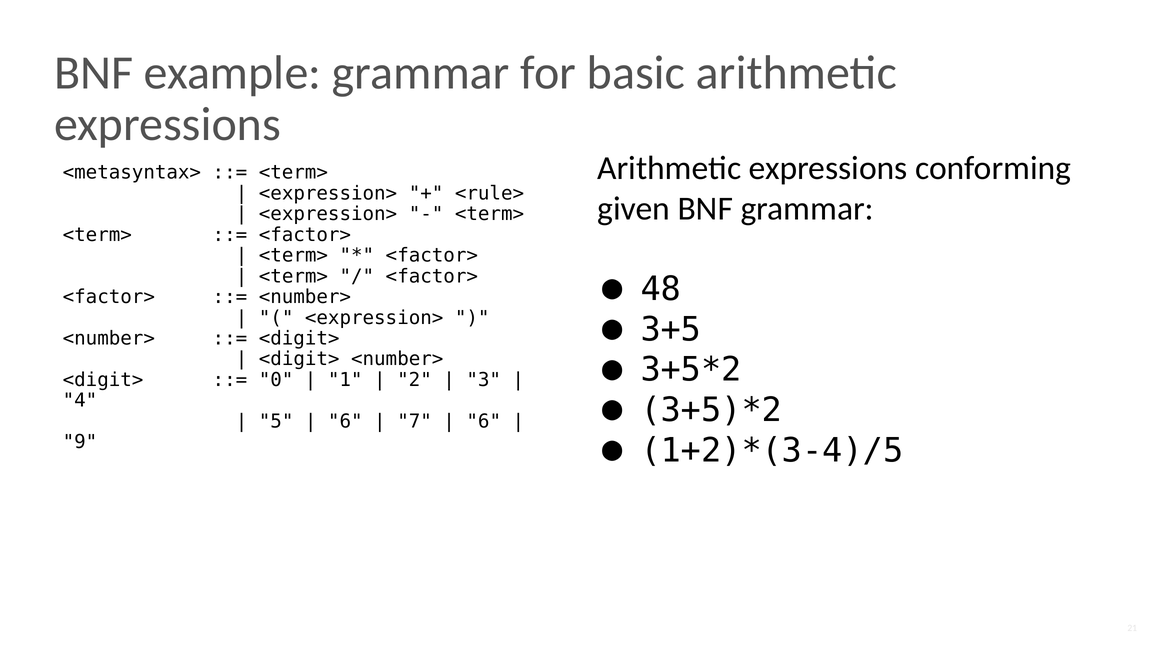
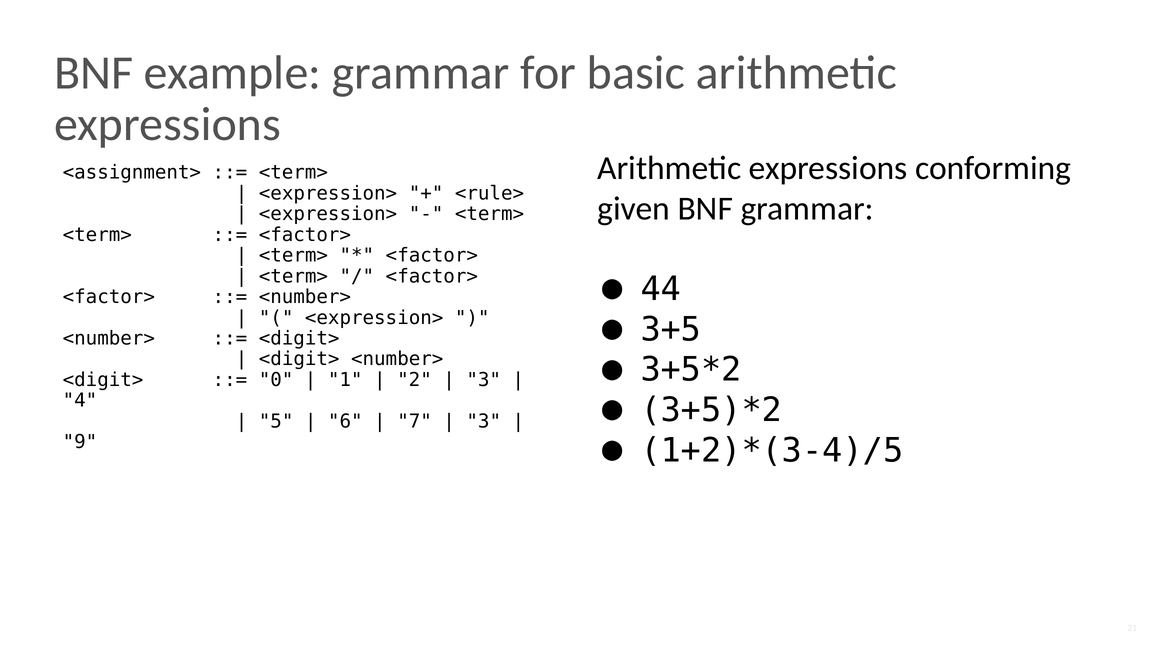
<metasyntax>: <metasyntax> -> <assignment>
48: 48 -> 44
6 at (484, 422): 6 -> 3
